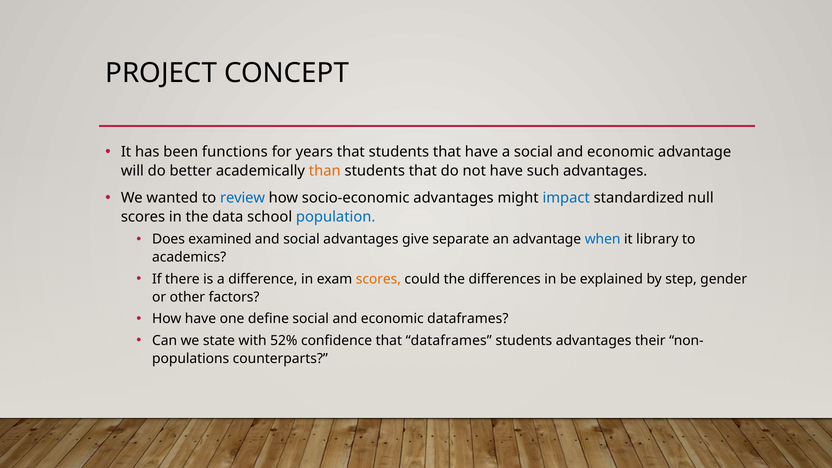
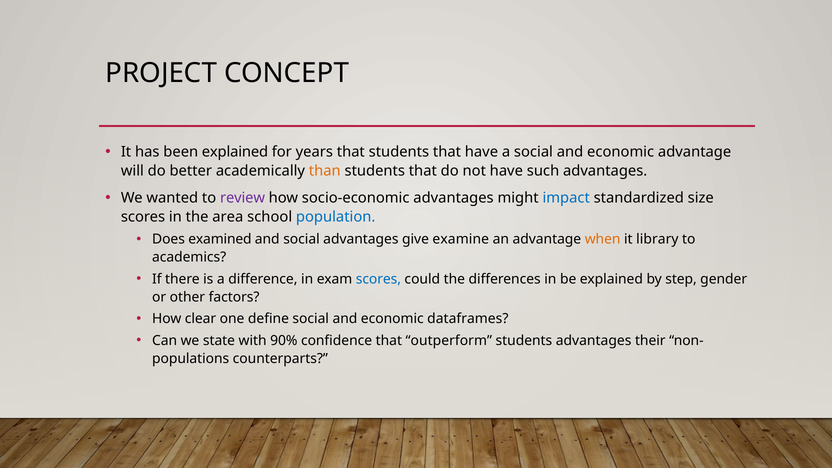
been functions: functions -> explained
review colour: blue -> purple
null: null -> size
data: data -> area
separate: separate -> examine
when colour: blue -> orange
scores at (378, 279) colour: orange -> blue
How have: have -> clear
52%: 52% -> 90%
that dataframes: dataframes -> outperform
